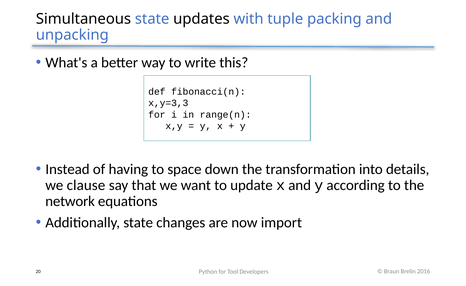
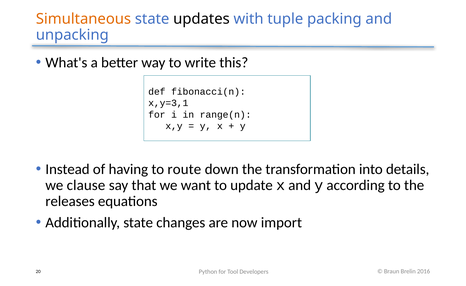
Simultaneous colour: black -> orange
x,y=3,3: x,y=3,3 -> x,y=3,1
space: space -> route
network: network -> releases
